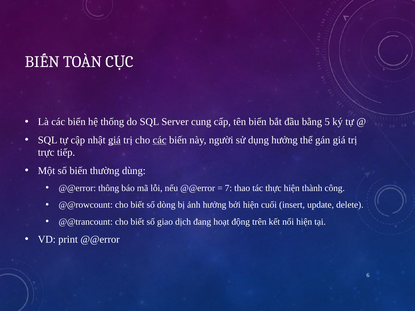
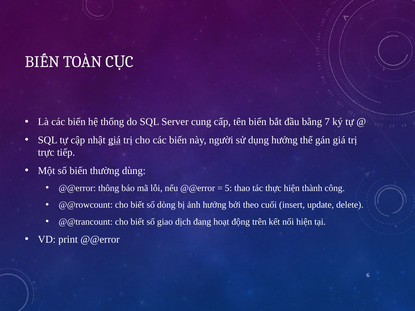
5: 5 -> 7
các at (160, 140) underline: present -> none
7: 7 -> 5
bởi hiện: hiện -> theo
